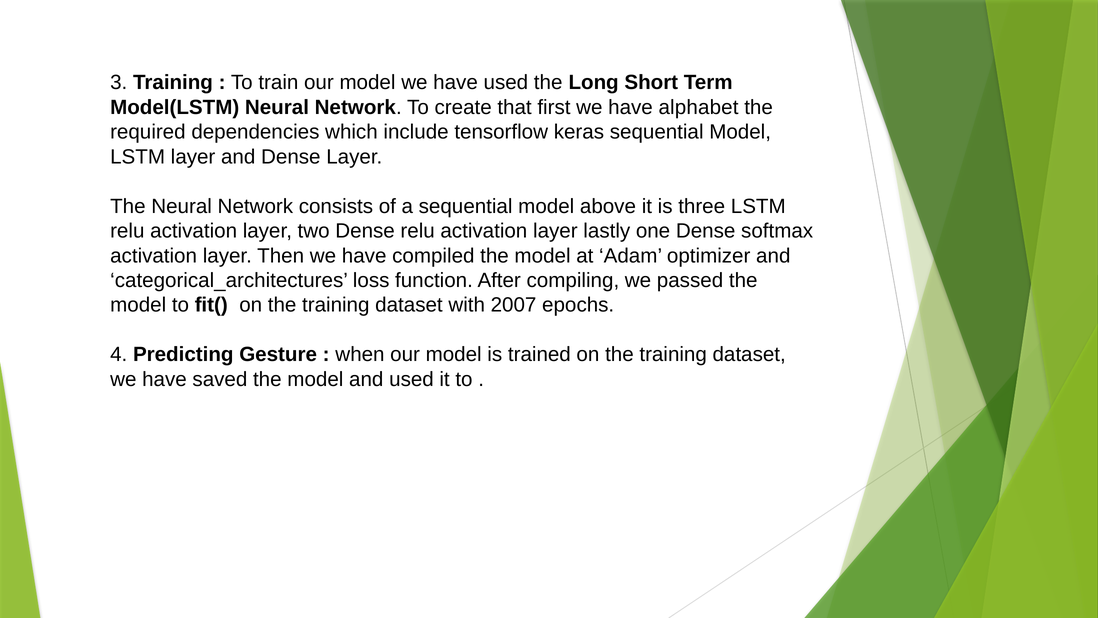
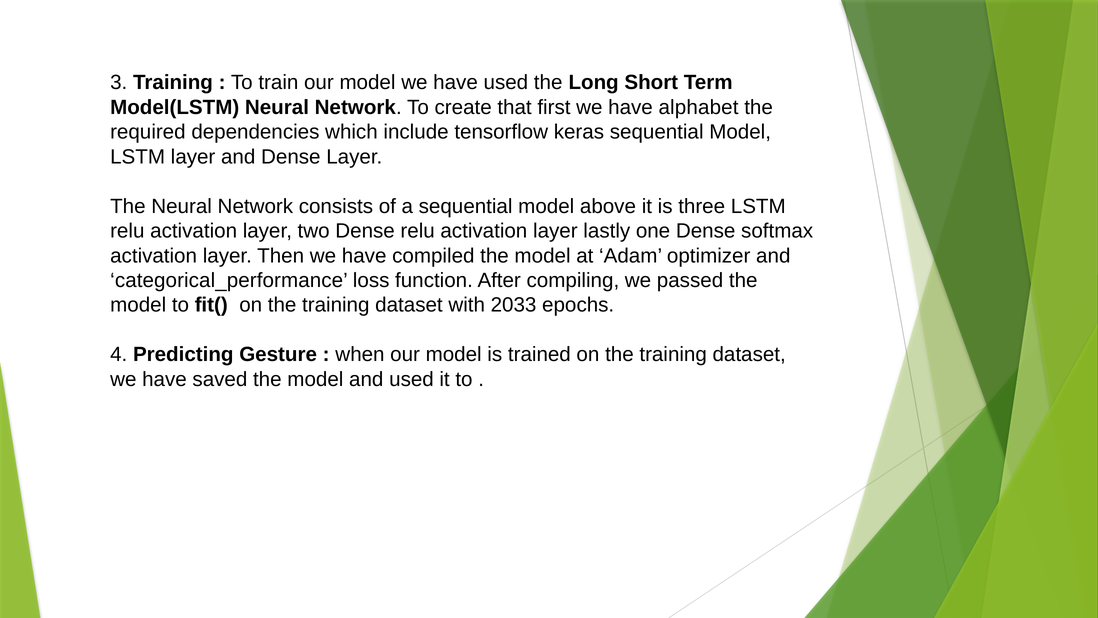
categorical_architectures: categorical_architectures -> categorical_performance
2007: 2007 -> 2033
